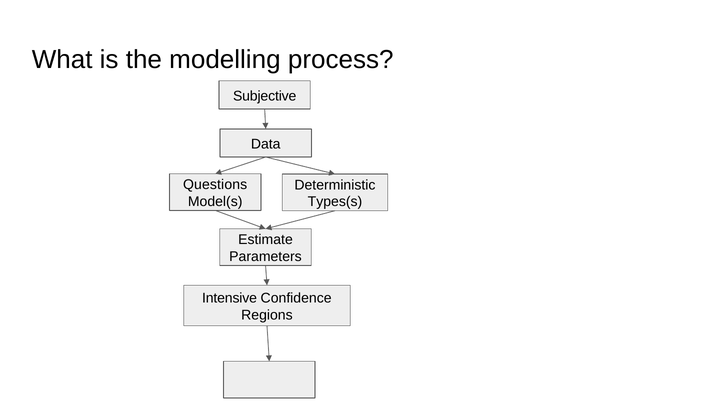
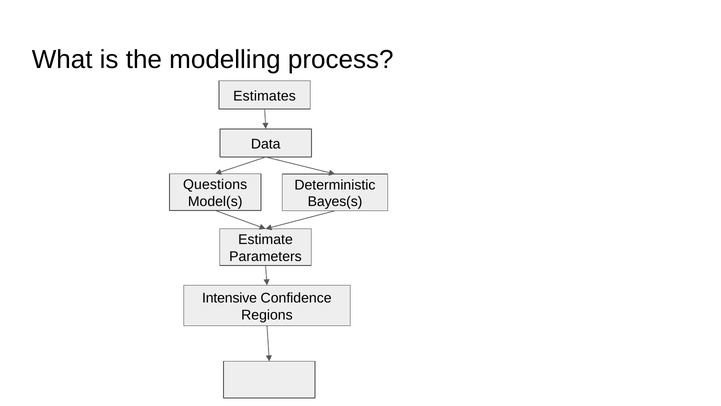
Subjective: Subjective -> Estimates
Types(s: Types(s -> Bayes(s
